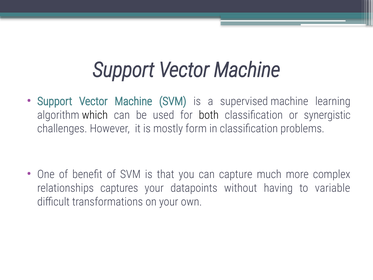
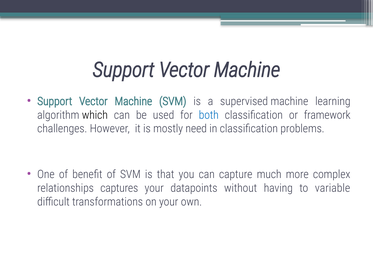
both colour: black -> blue
synergistic: synergistic -> framework
form: form -> need
